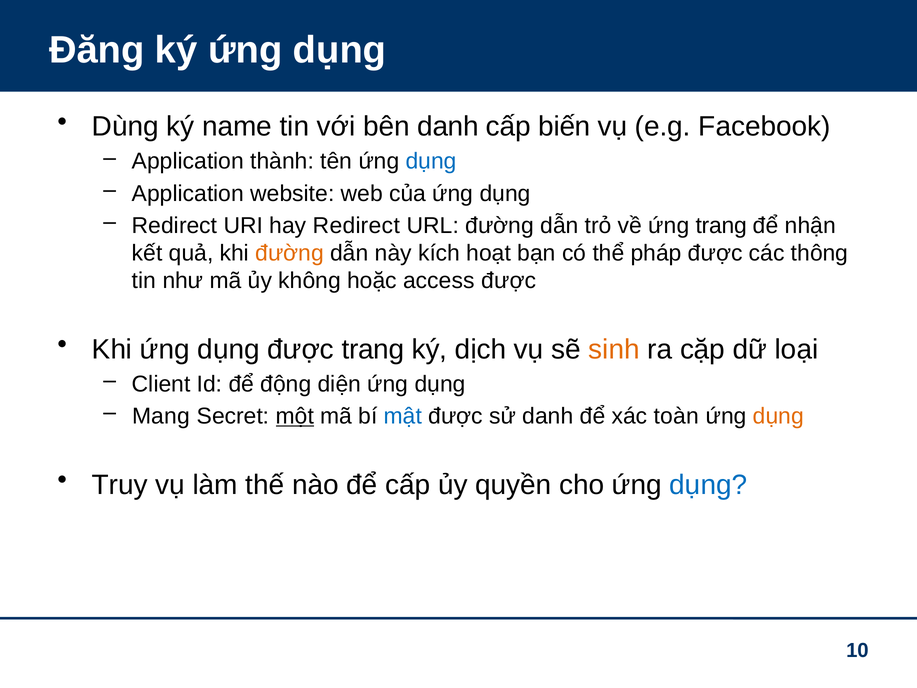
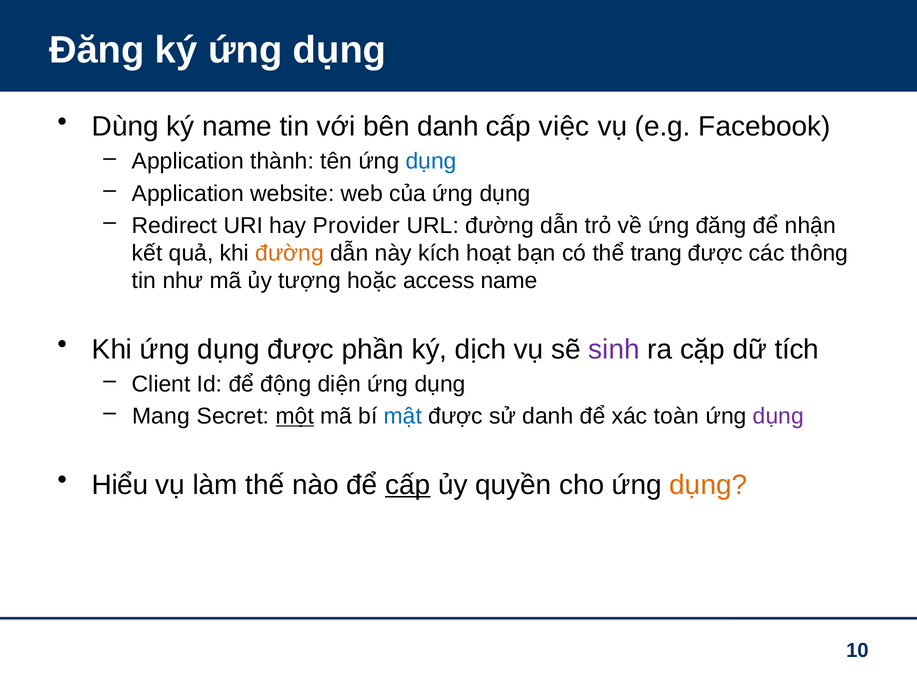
biến: biến -> việc
hay Redirect: Redirect -> Provider
ứng trang: trang -> đăng
pháp: pháp -> trang
không: không -> tượng
access được: được -> name
được trang: trang -> phần
sinh colour: orange -> purple
loại: loại -> tích
dụng at (778, 416) colour: orange -> purple
Truy: Truy -> Hiểu
cấp at (408, 485) underline: none -> present
dụng at (708, 485) colour: blue -> orange
